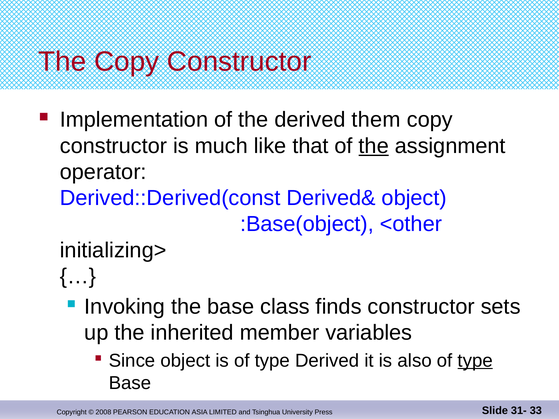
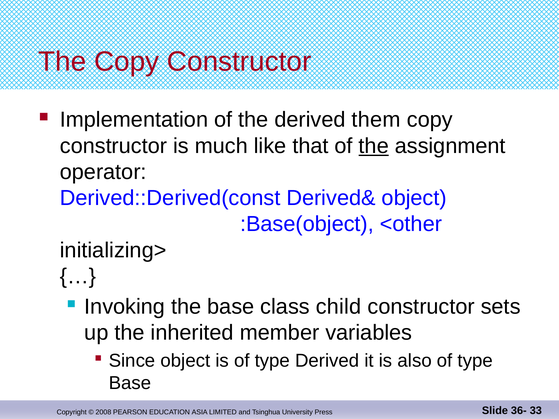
finds: finds -> child
type at (475, 361) underline: present -> none
31-: 31- -> 36-
